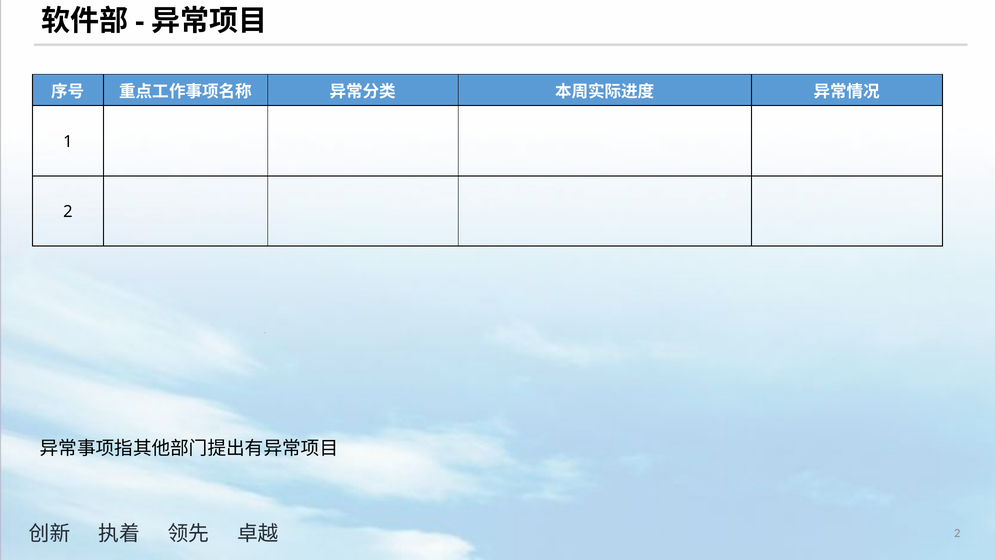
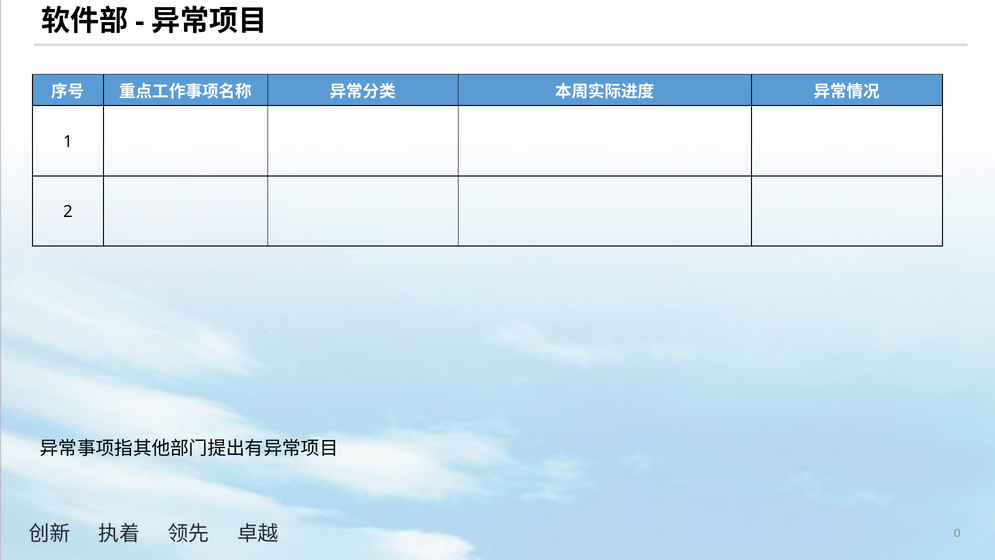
2 at (957, 533): 2 -> 0
